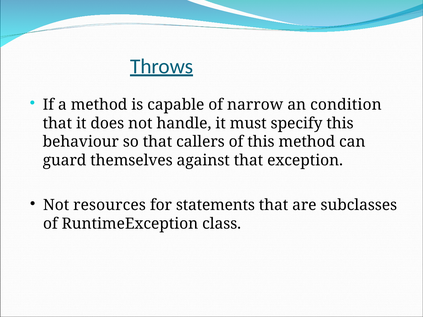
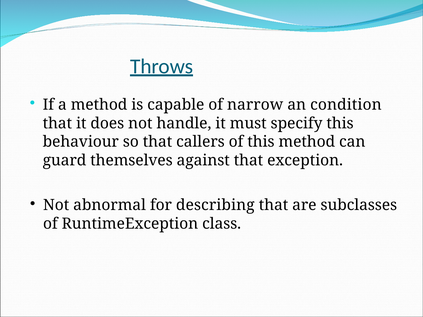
resources: resources -> abnormal
statements: statements -> describing
